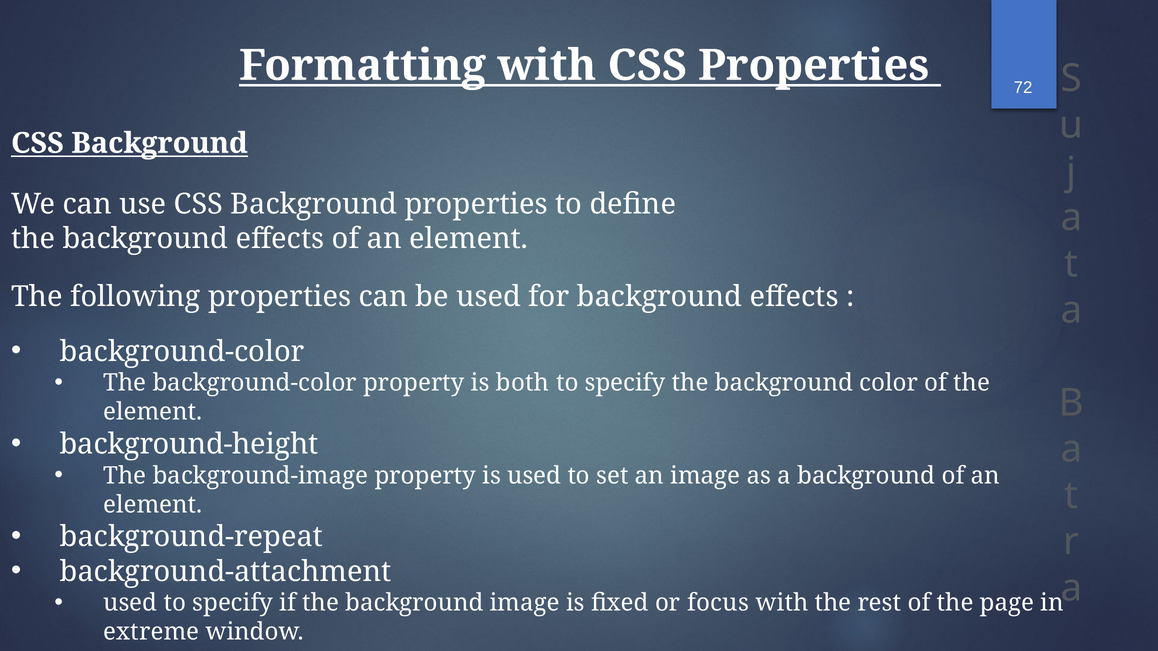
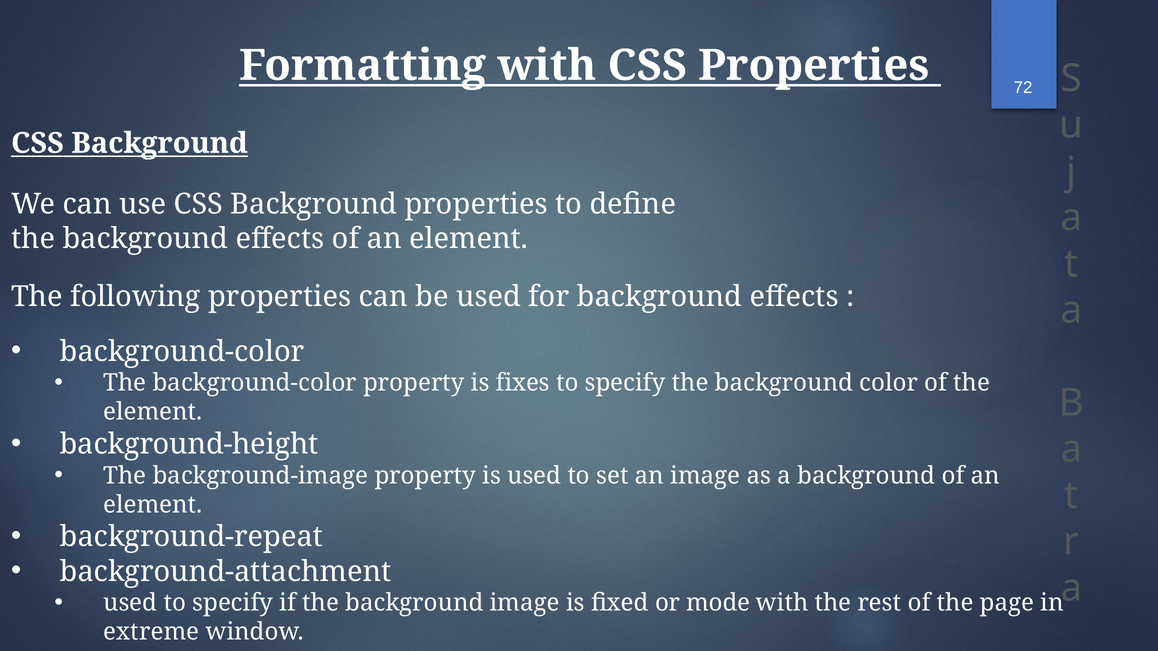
both: both -> fixes
focus: focus -> mode
